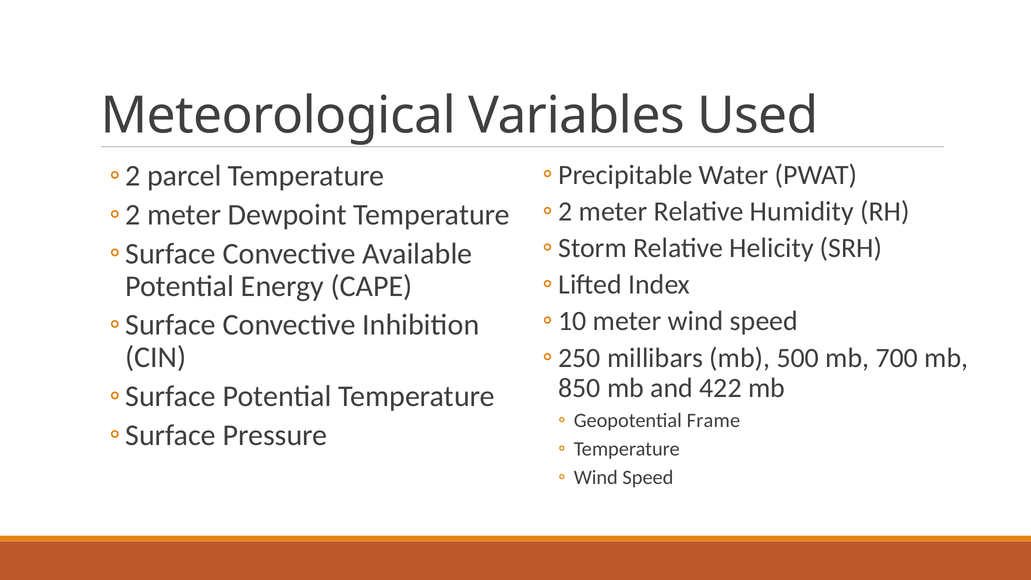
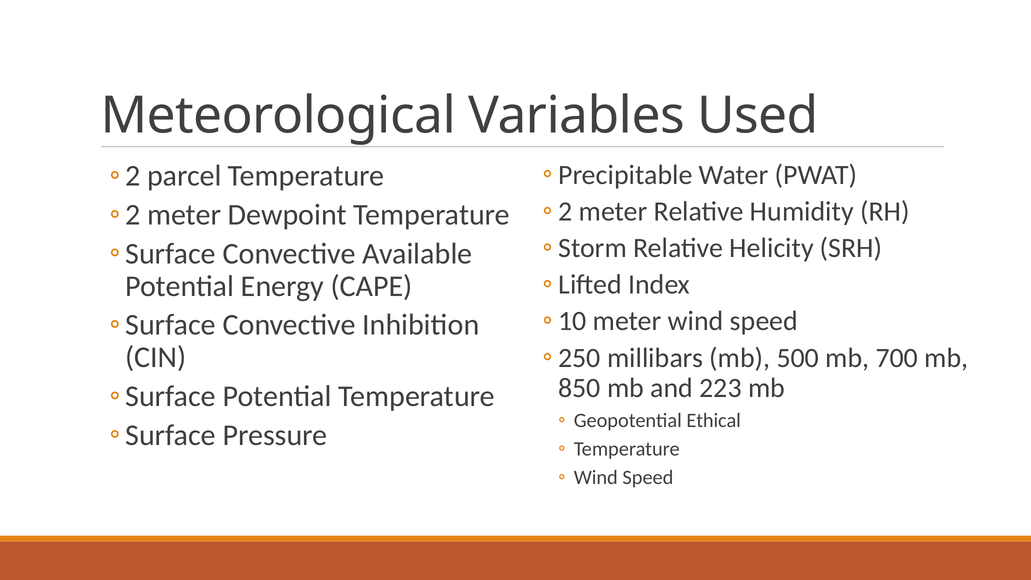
422: 422 -> 223
Frame: Frame -> Ethical
